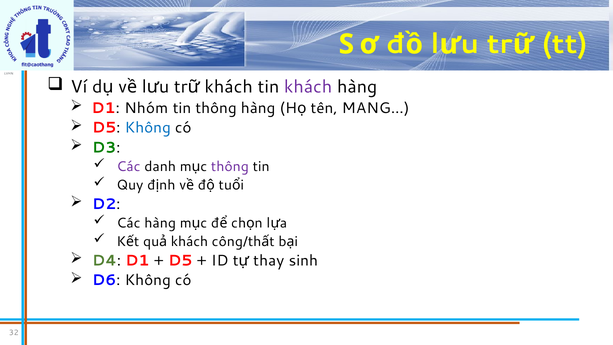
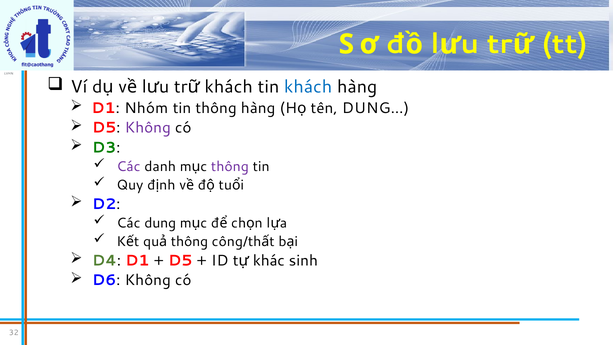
khách at (308, 87) colour: purple -> blue
MANG…: MANG… -> DUNG…
Không at (148, 128) colour: blue -> purple
Các hàng: hàng -> dung
khách at (190, 241): khách -> thông
thay: thay -> khác
